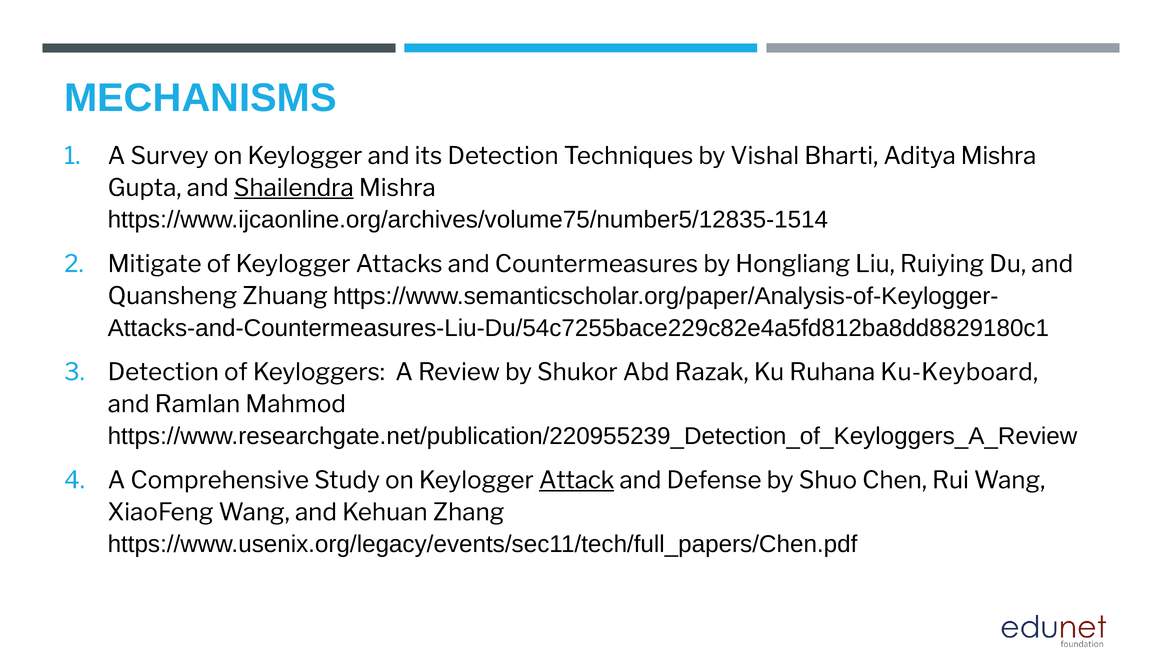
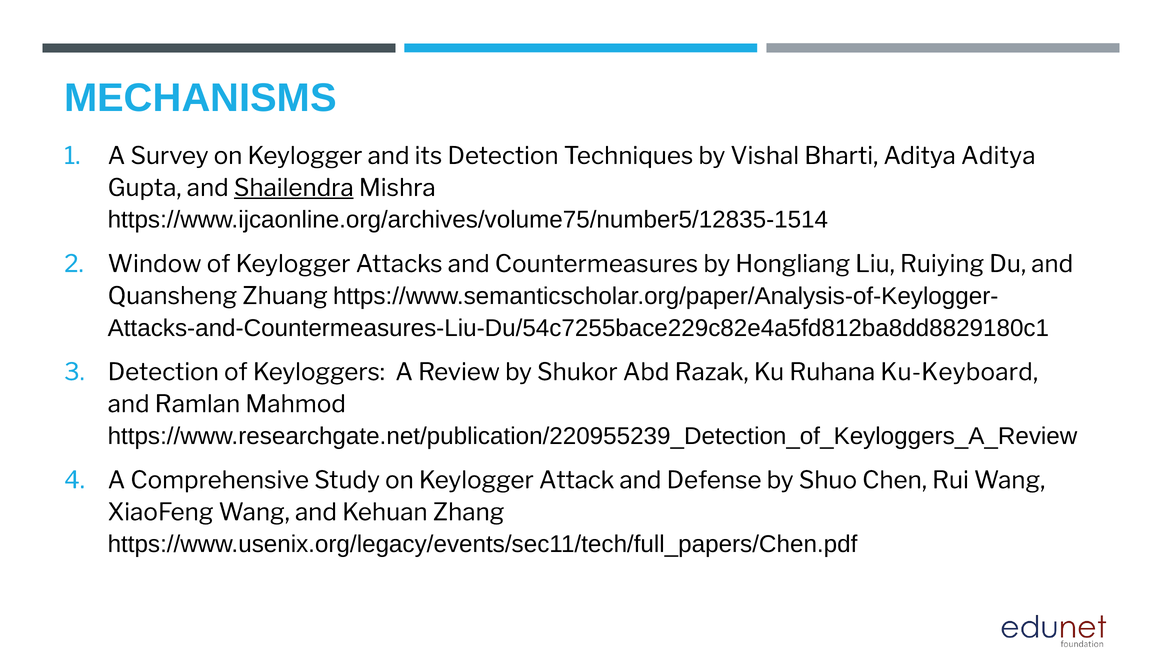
Aditya Mishra: Mishra -> Aditya
Mitigate: Mitigate -> Window
Attack underline: present -> none
